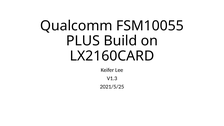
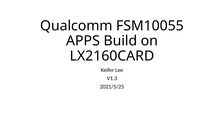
PLUS: PLUS -> APPS
